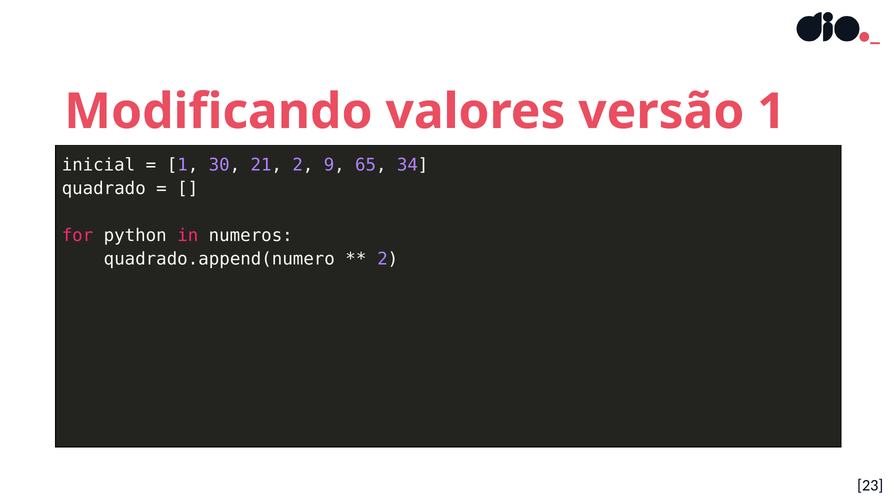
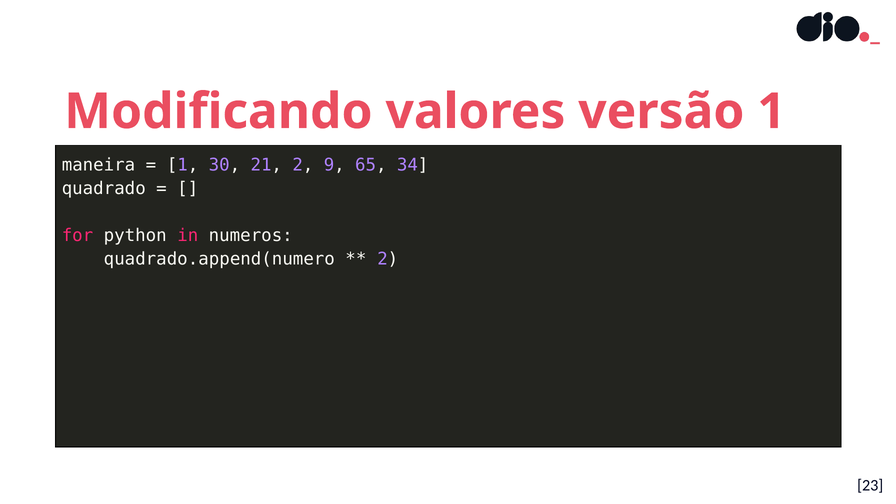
inicial: inicial -> maneira
